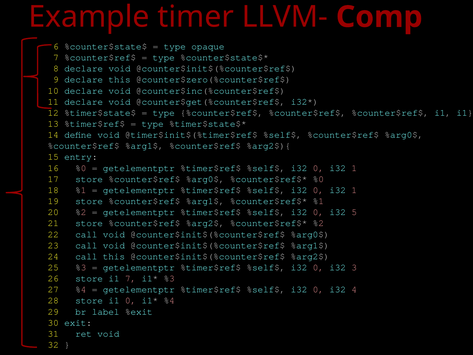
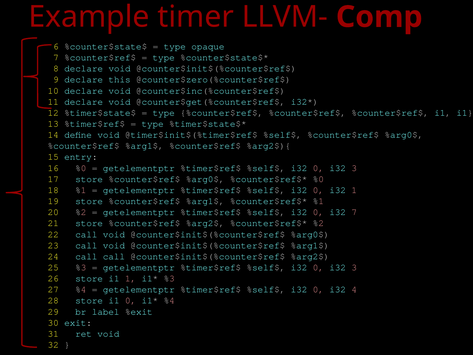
1 at (354, 168): 1 -> 3
i32 5: 5 -> 7
call this: this -> call
i1 7: 7 -> 1
